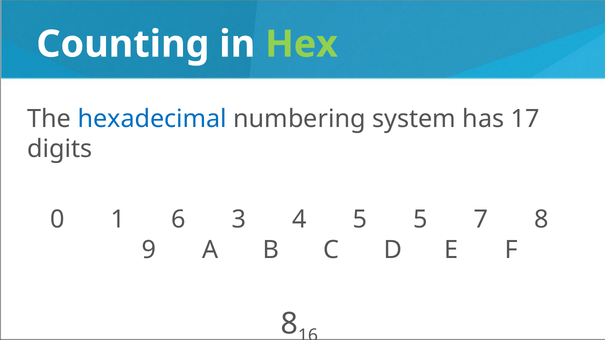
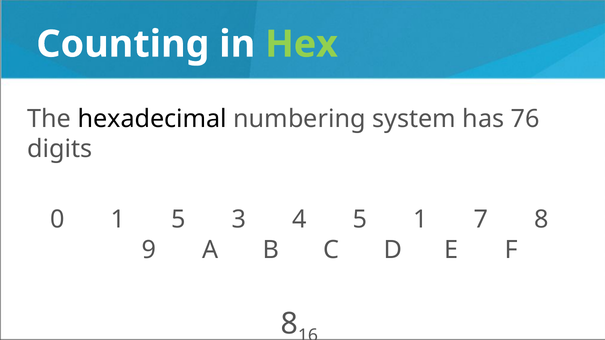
hexadecimal colour: blue -> black
17: 17 -> 76
1 6: 6 -> 5
5 5: 5 -> 1
